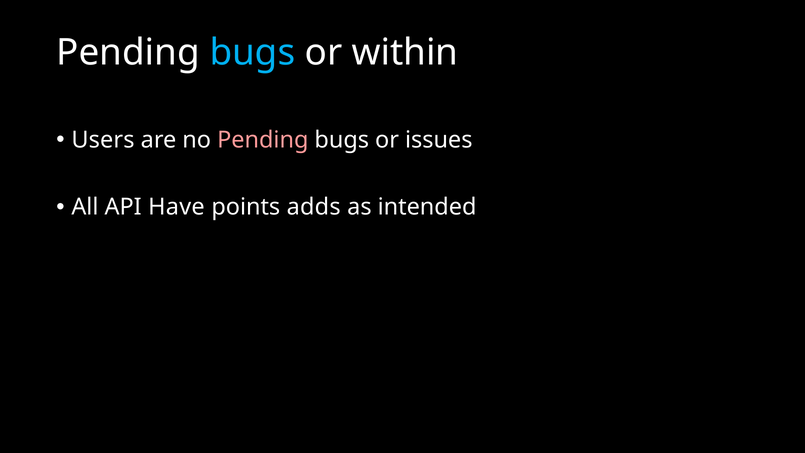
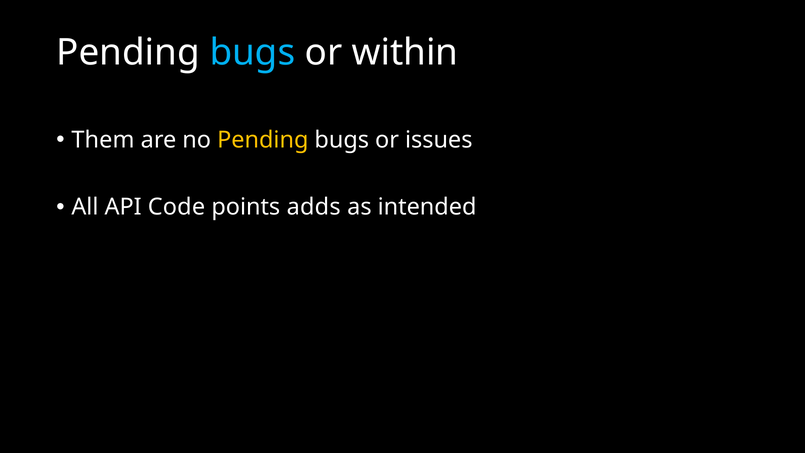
Users: Users -> Them
Pending at (263, 140) colour: pink -> yellow
Have: Have -> Code
